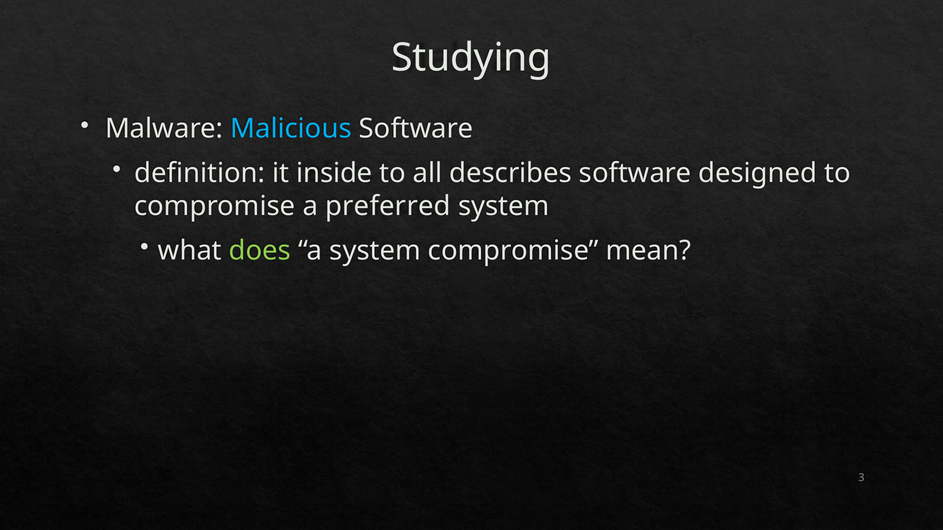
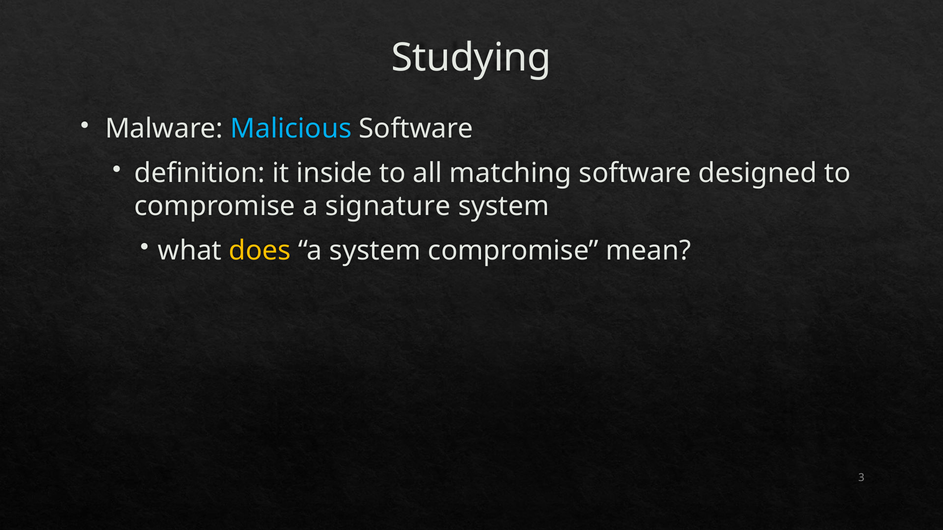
describes: describes -> matching
preferred: preferred -> signature
does colour: light green -> yellow
